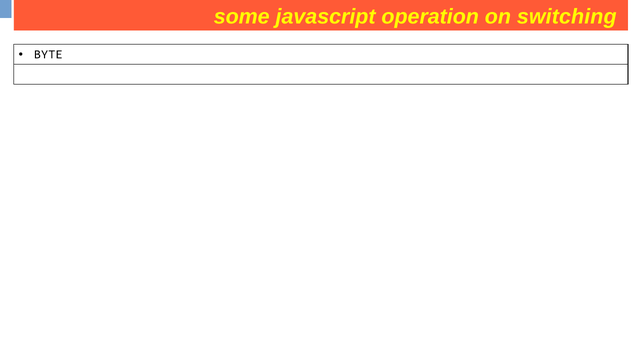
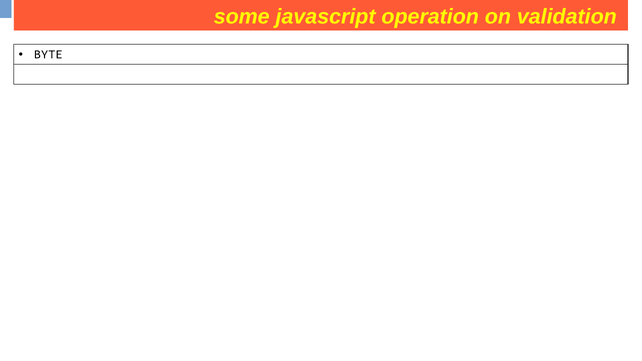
switching: switching -> validation
